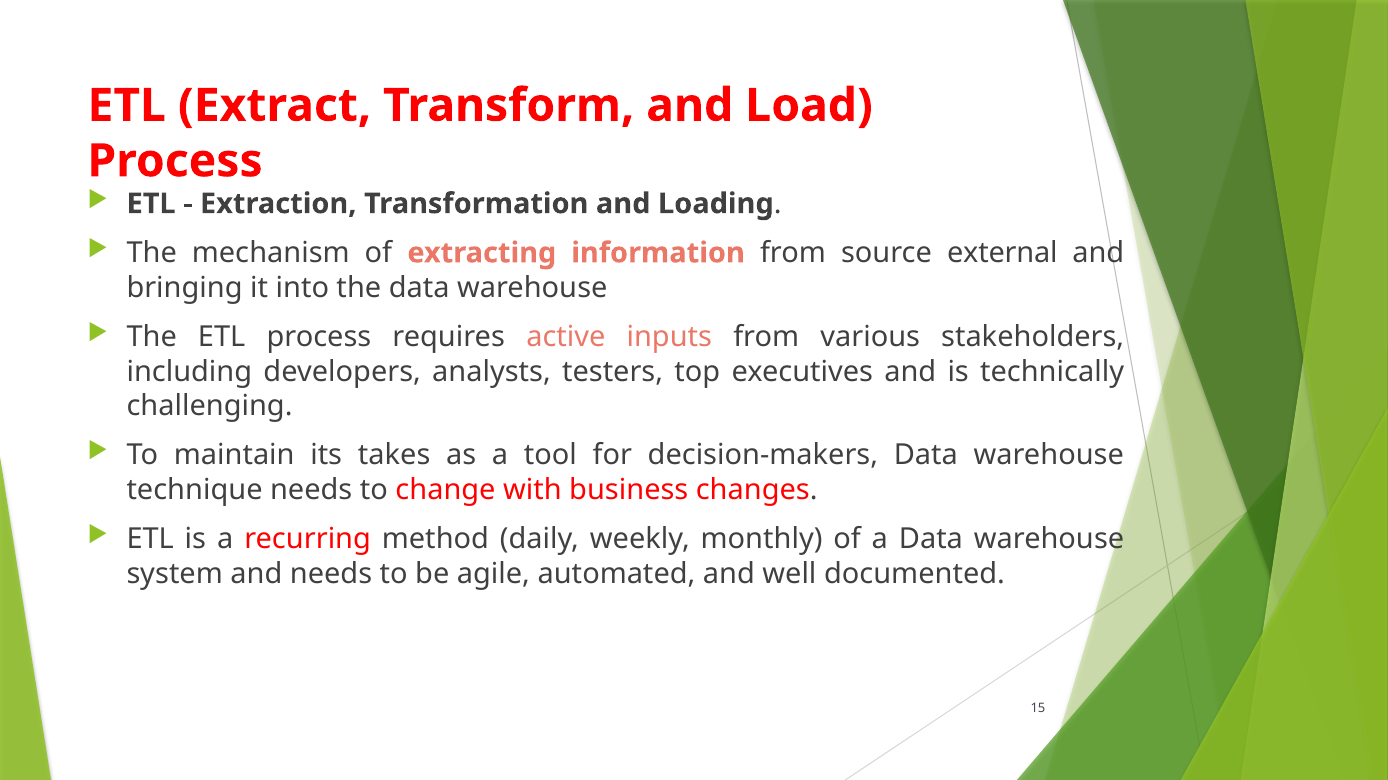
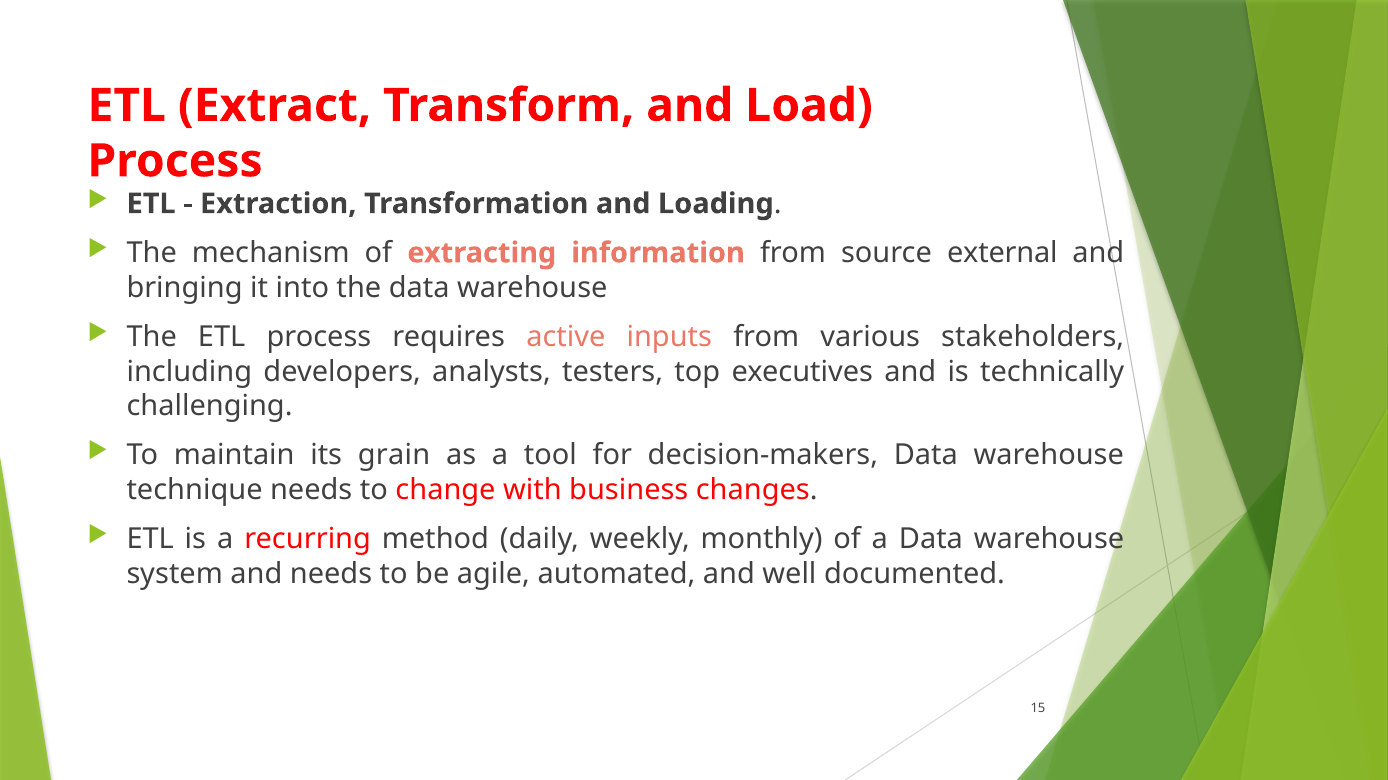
takes: takes -> grain
